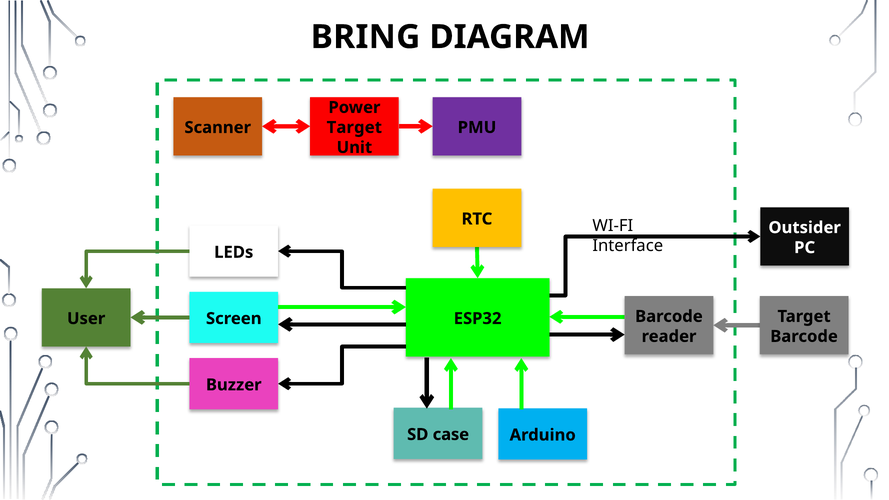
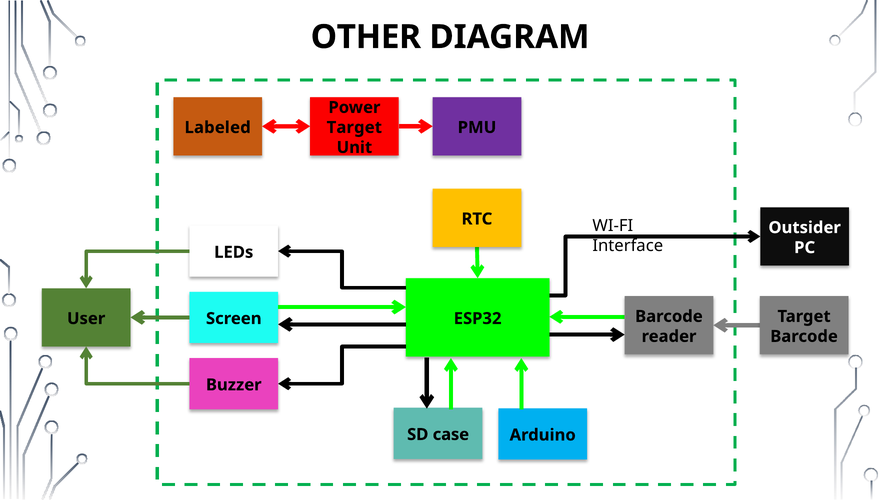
BRING: BRING -> OTHER
Scanner: Scanner -> Labeled
